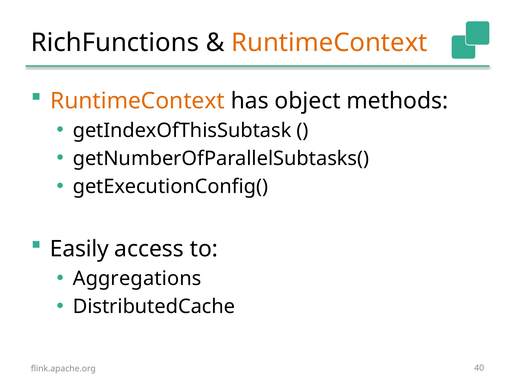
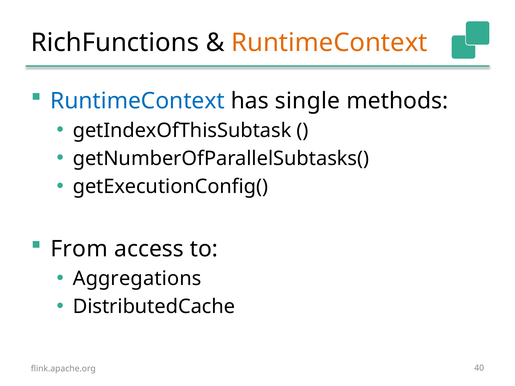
RuntimeContext at (138, 101) colour: orange -> blue
object: object -> single
Easily: Easily -> From
